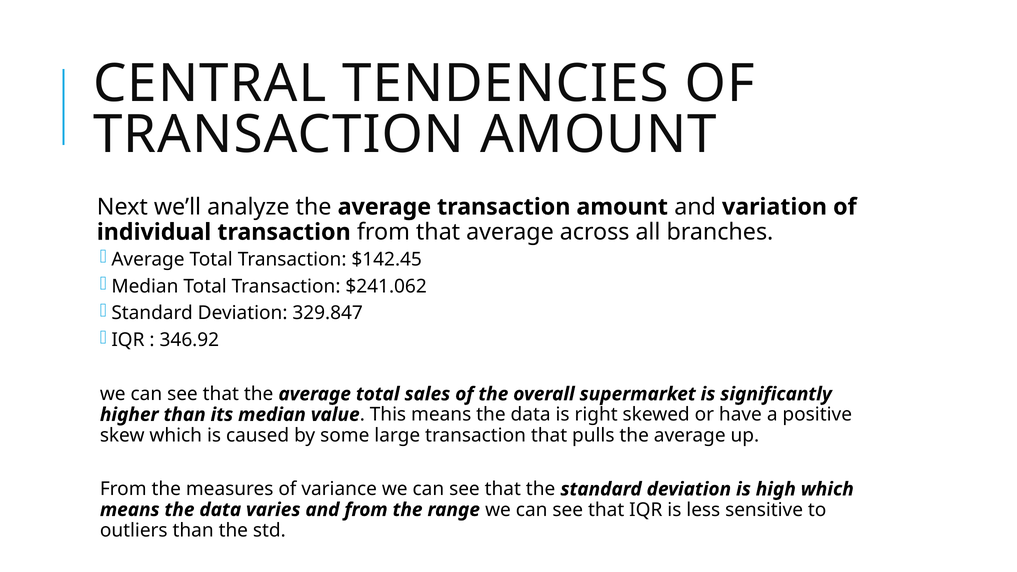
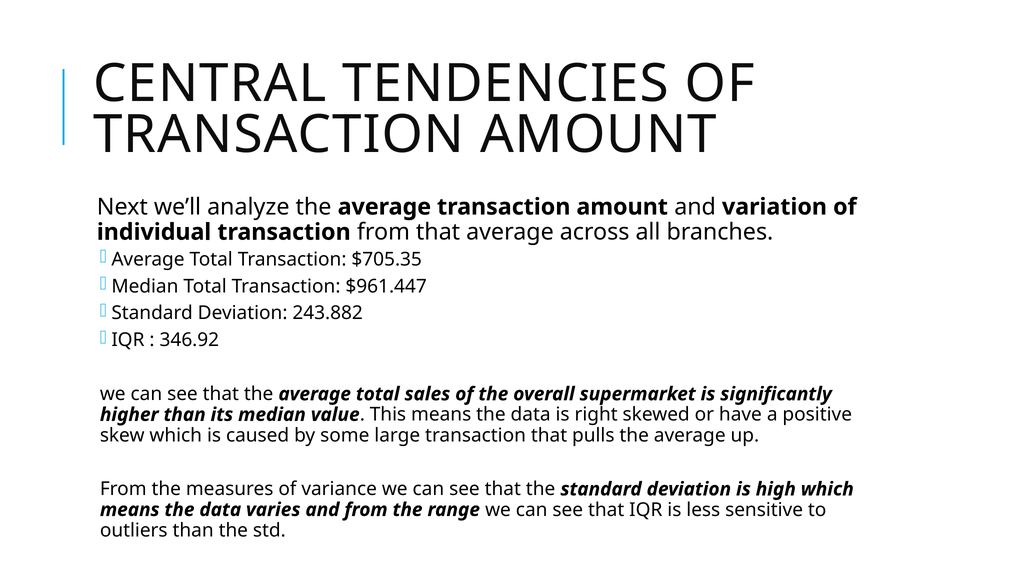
$142.45: $142.45 -> $705.35
$241.062: $241.062 -> $961.447
329.847: 329.847 -> 243.882
